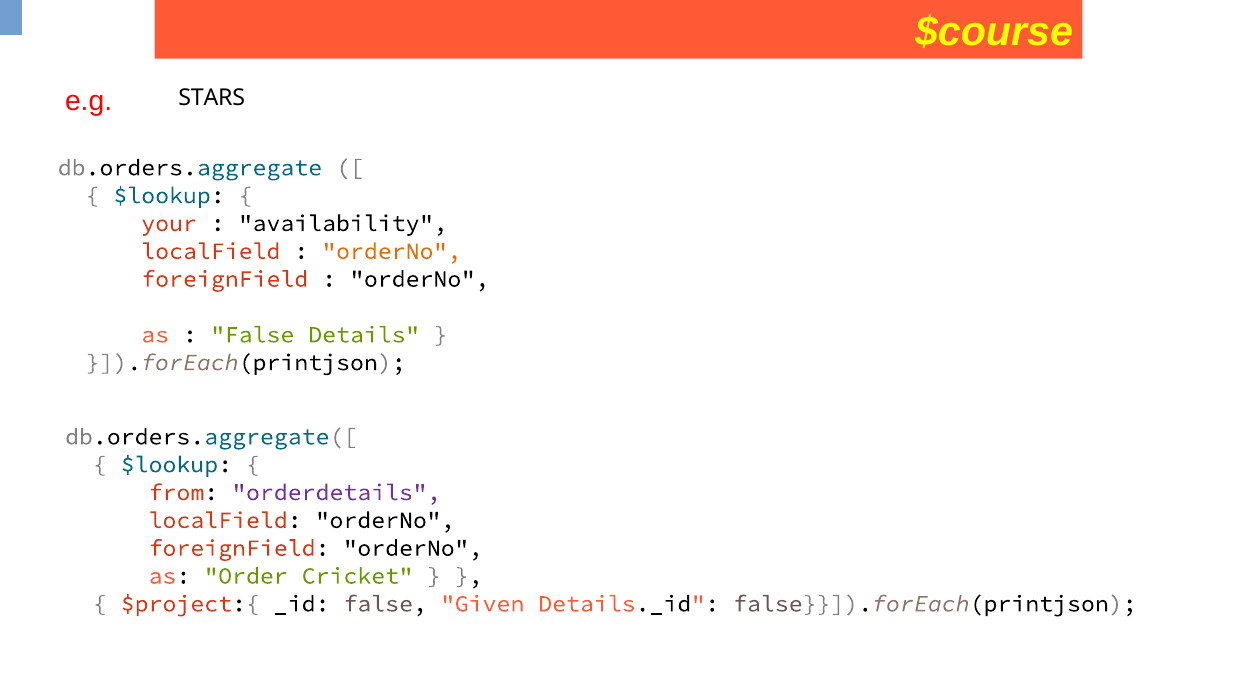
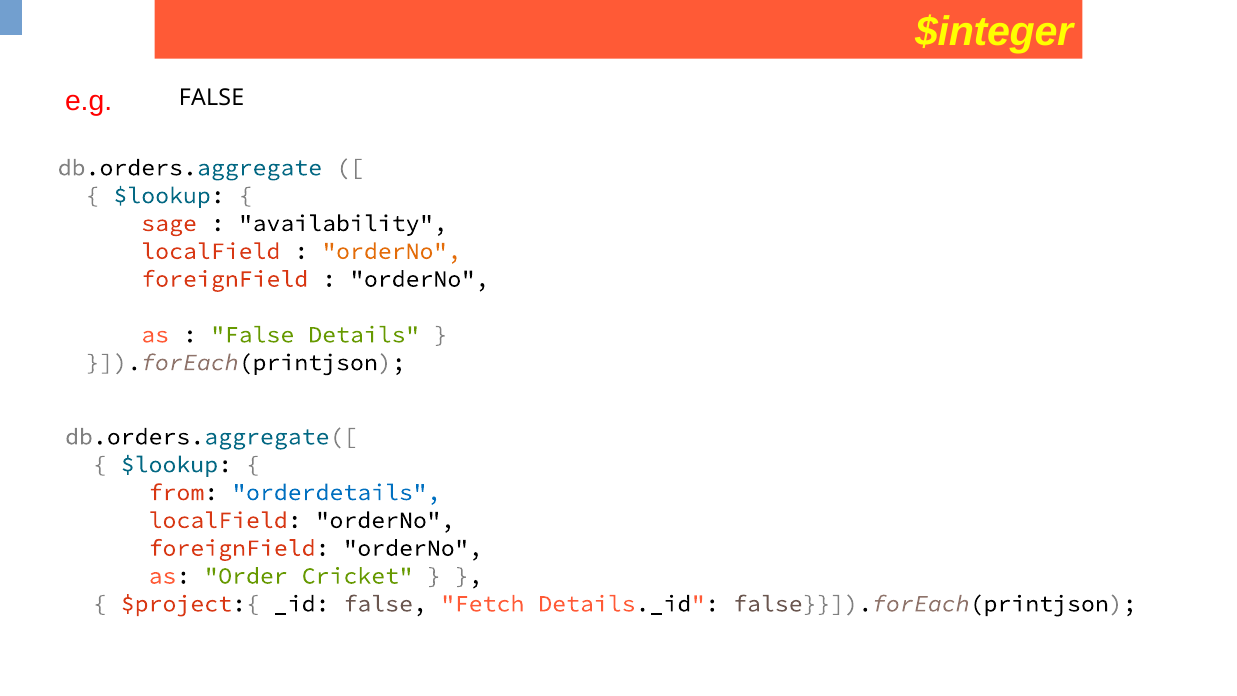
$course: $course -> $integer
STARS at (212, 97): STARS -> FALSE
your: your -> sage
orderdetails colour: purple -> blue
Given: Given -> Fetch
